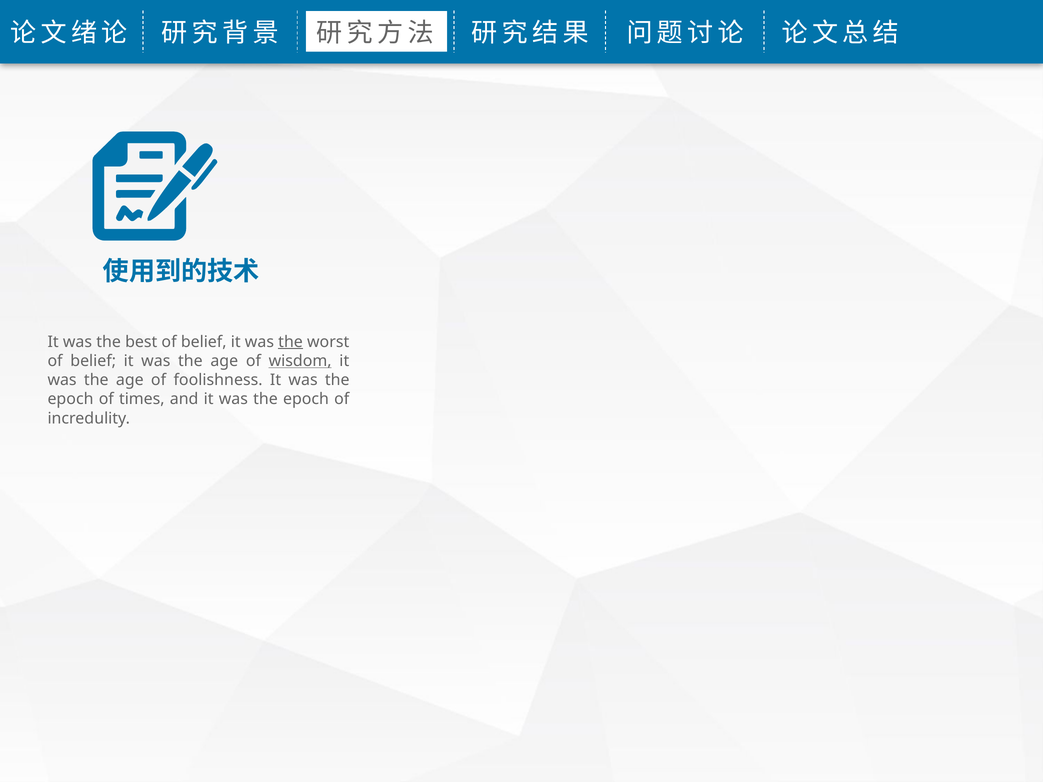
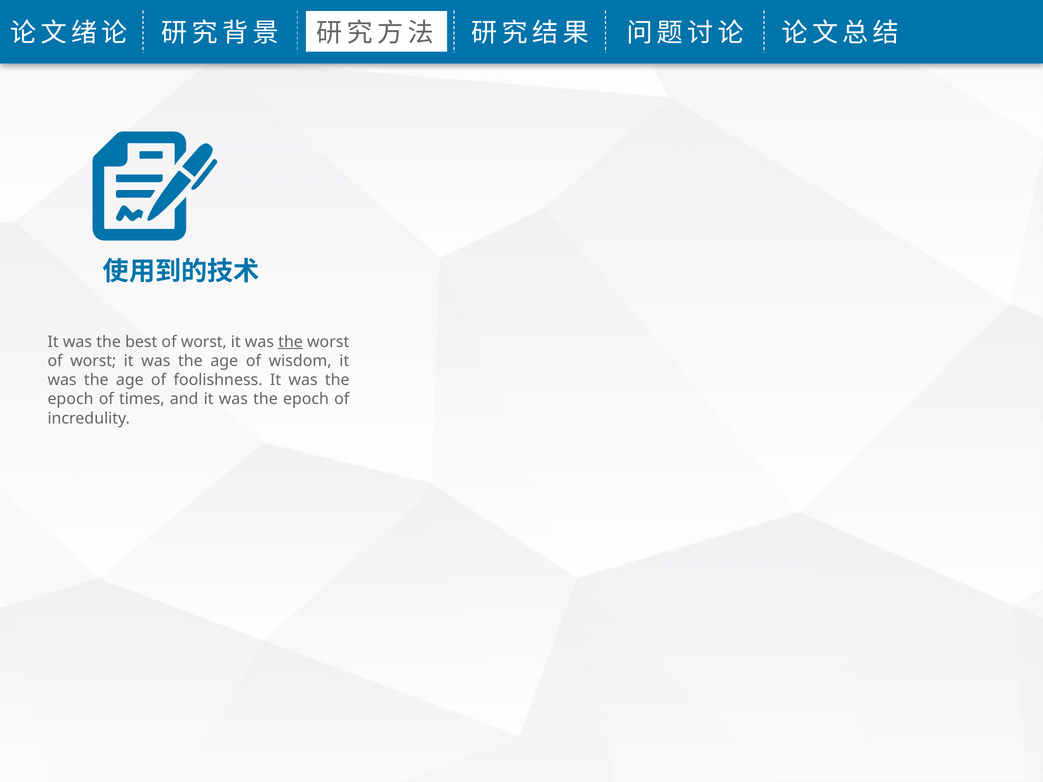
best of belief: belief -> worst
belief at (93, 361): belief -> worst
wisdom underline: present -> none
